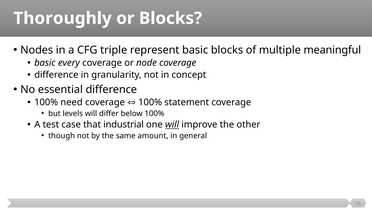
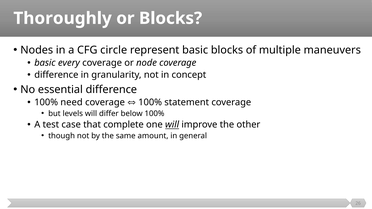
triple: triple -> circle
meaningful: meaningful -> maneuvers
industrial: industrial -> complete
